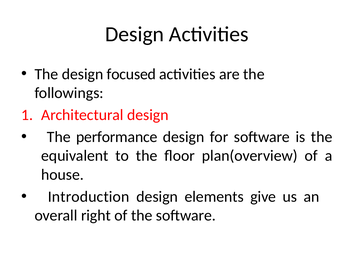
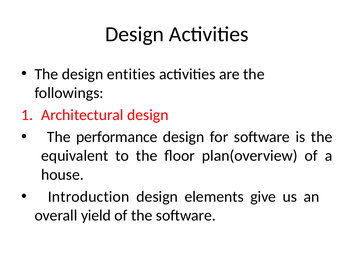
focused: focused -> entities
right: right -> yield
